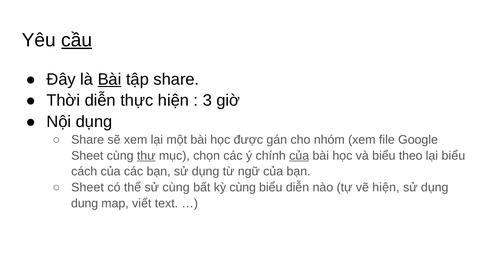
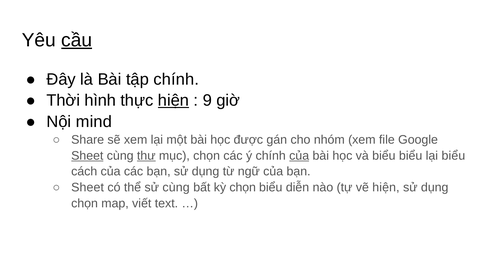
Bài at (110, 79) underline: present -> none
tập share: share -> chính
Thời diễn: diễn -> hình
hiện at (173, 101) underline: none -> present
3: 3 -> 9
Nội dụng: dụng -> mind
Sheet at (87, 156) underline: none -> present
biểu theo: theo -> biểu
kỳ cùng: cùng -> chọn
dung at (85, 203): dung -> chọn
